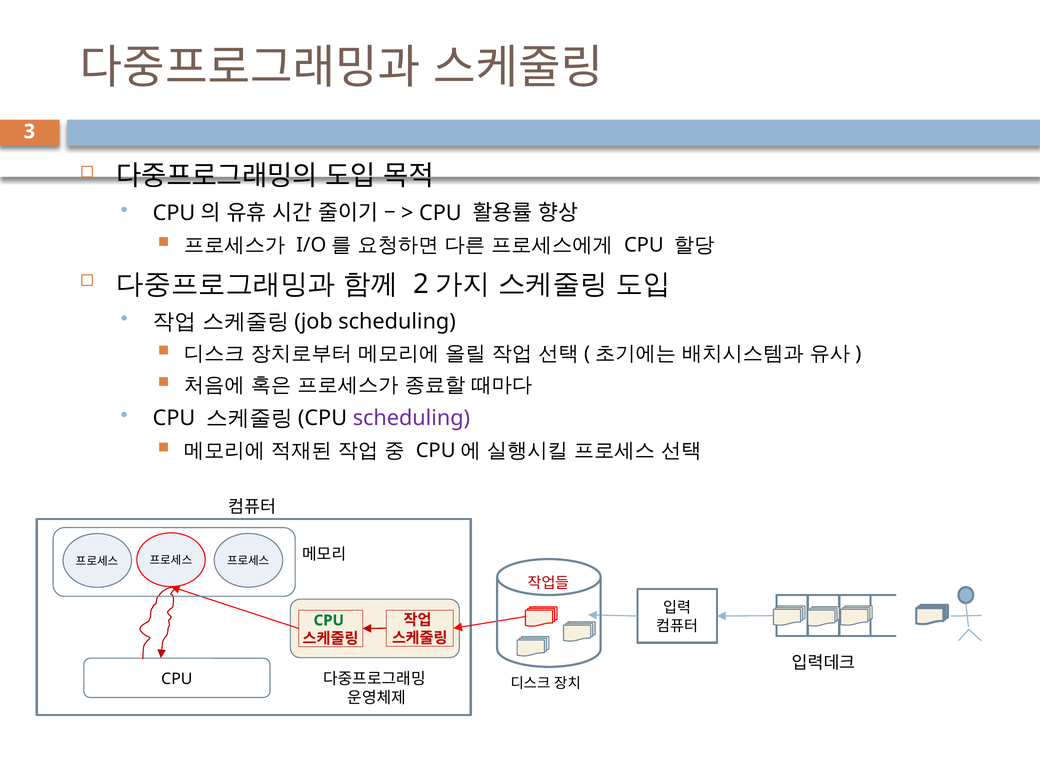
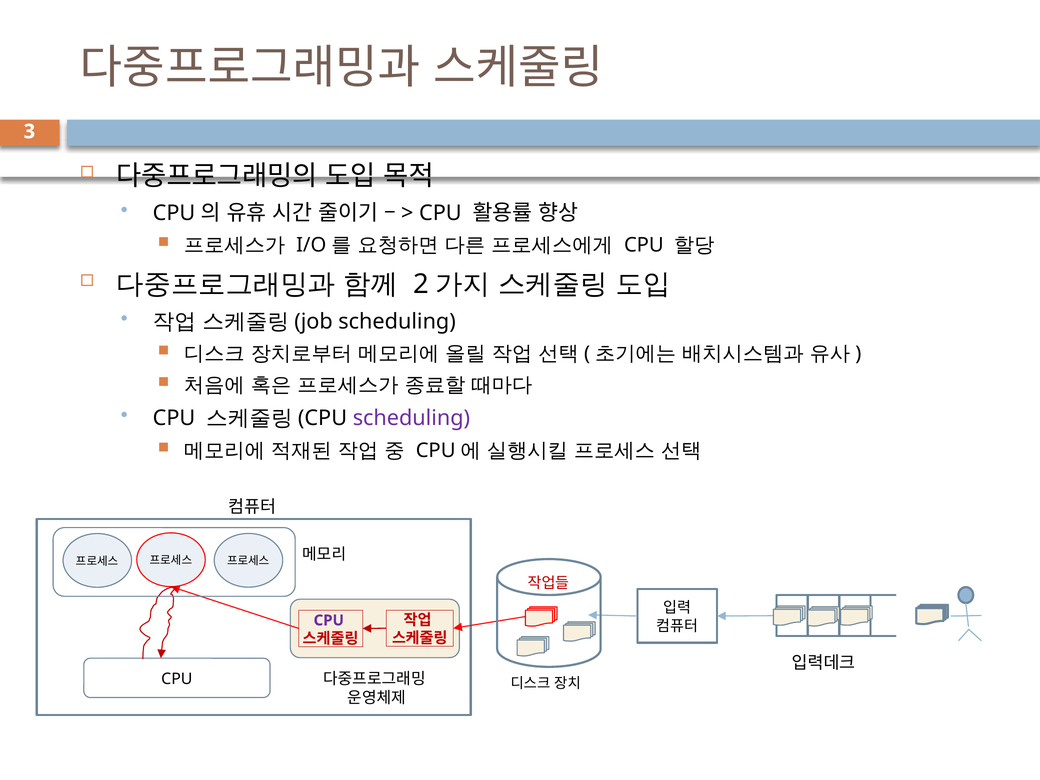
CPU at (329, 620) colour: green -> purple
